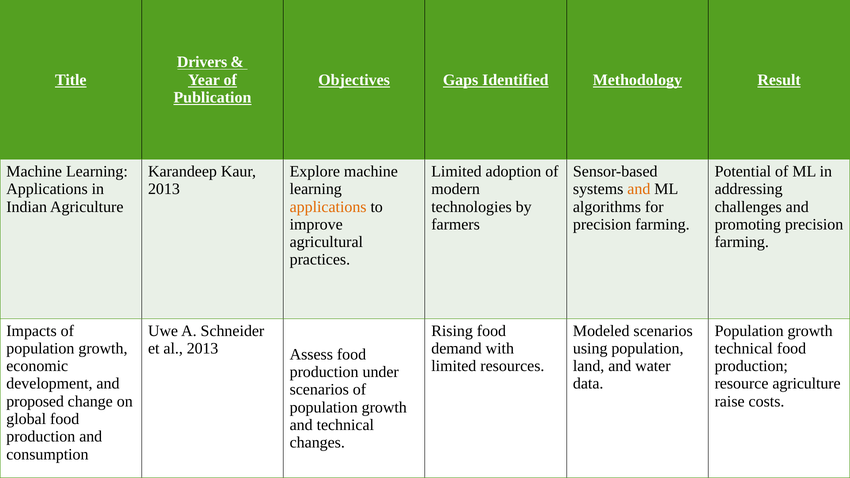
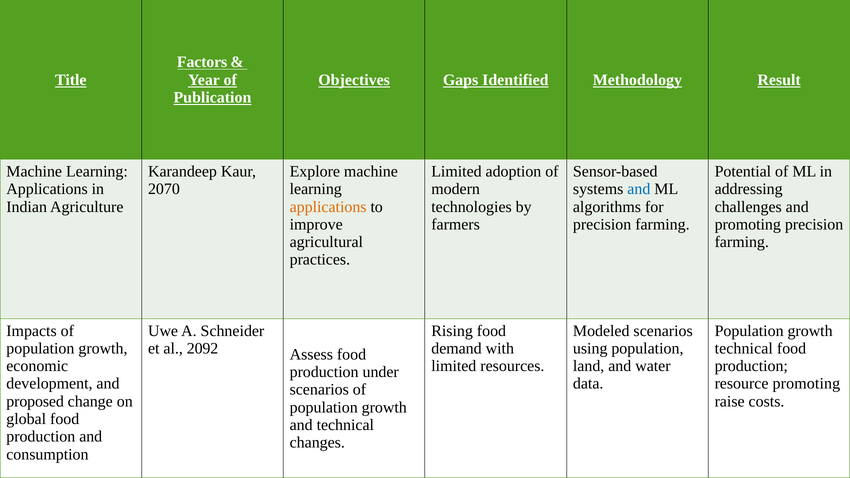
Drivers: Drivers -> Factors
2013 at (164, 189): 2013 -> 2070
and at (639, 189) colour: orange -> blue
al 2013: 2013 -> 2092
resource agriculture: agriculture -> promoting
